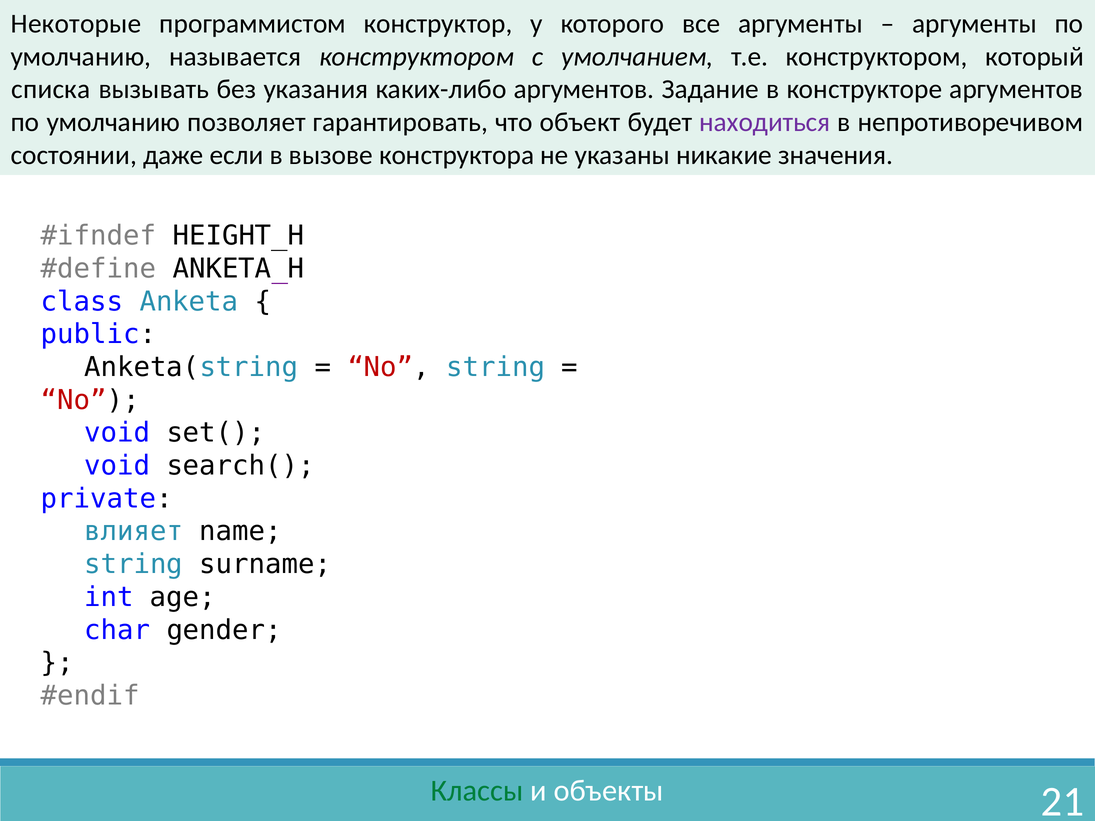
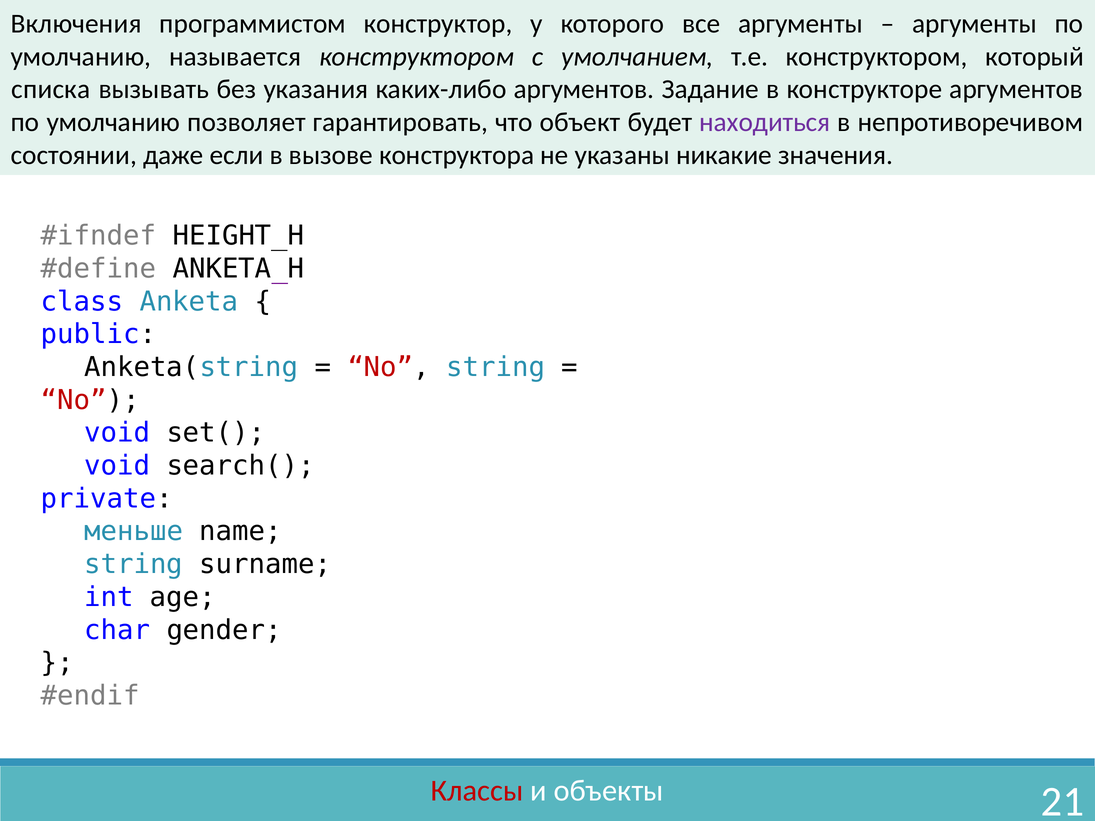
Некоторые: Некоторые -> Включения
влияет: влияет -> меньше
Классы colour: green -> red
